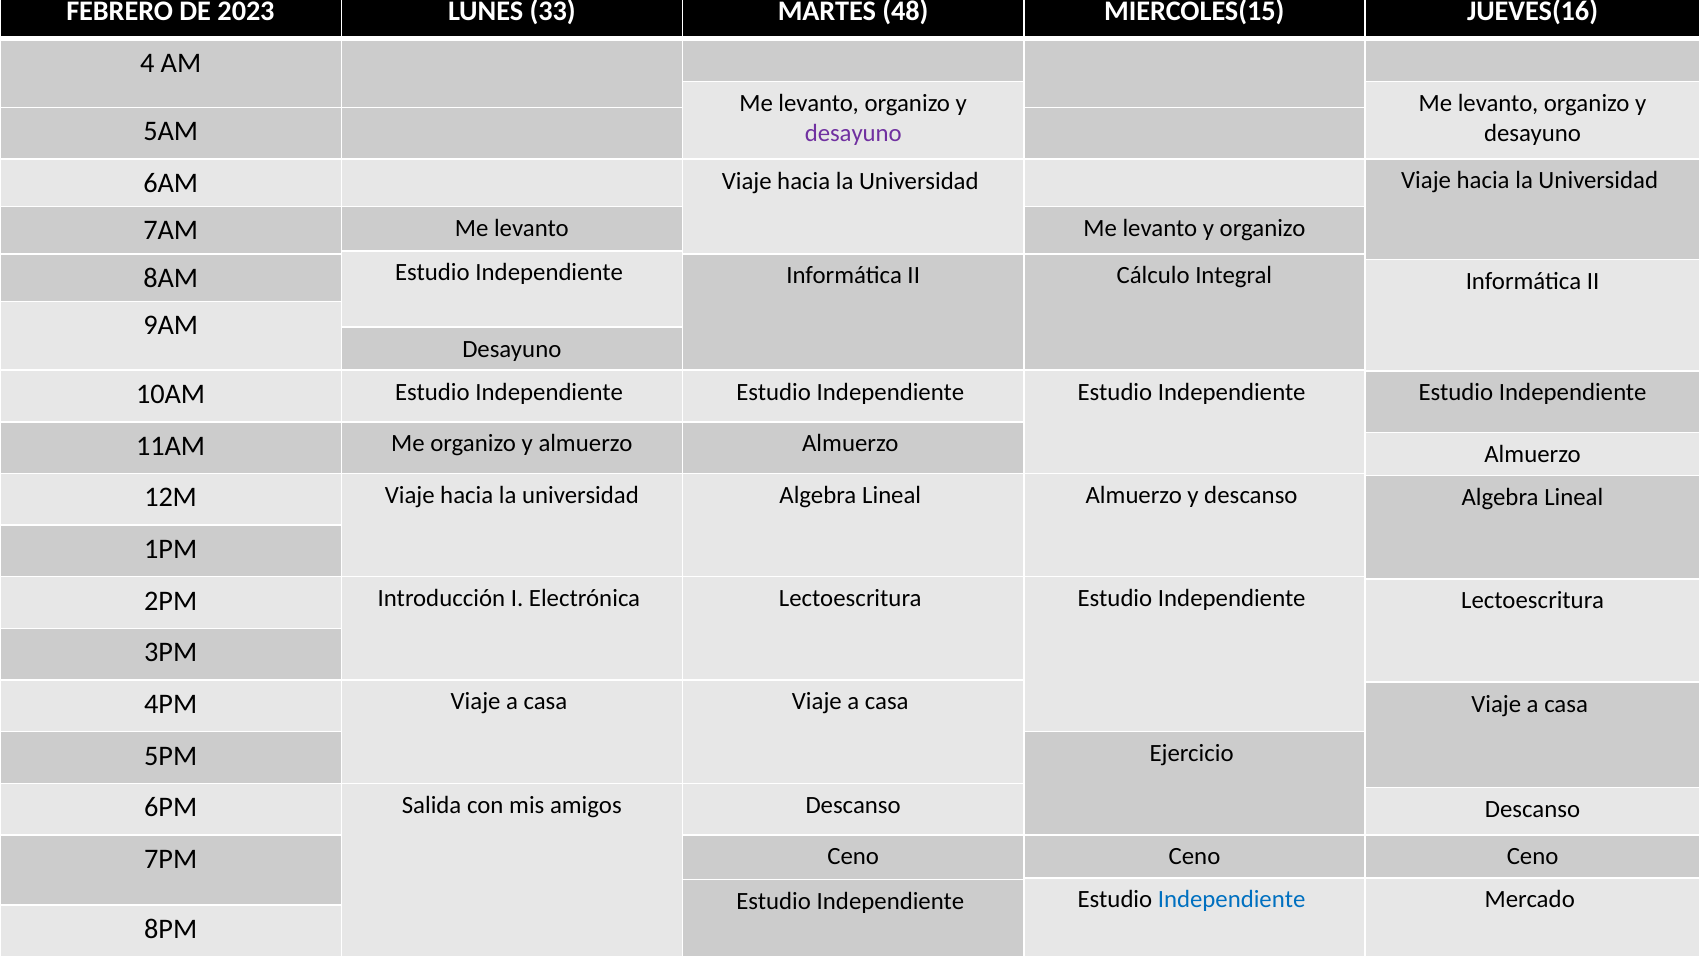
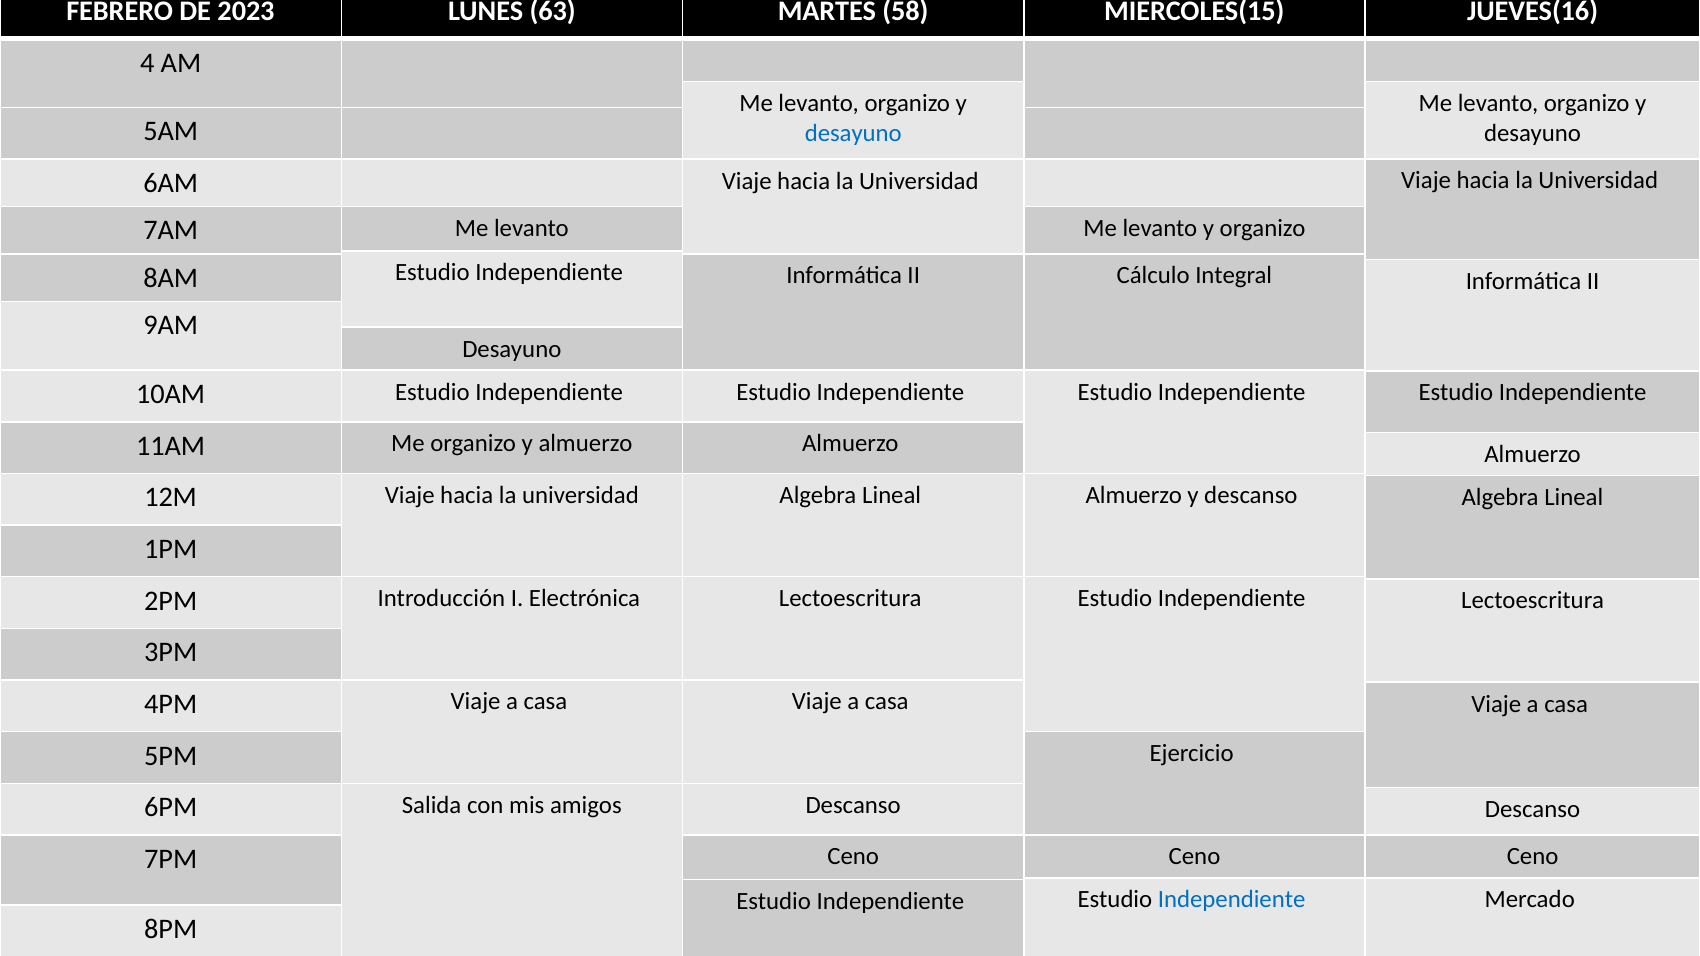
33: 33 -> 63
48: 48 -> 58
desayuno at (853, 134) colour: purple -> blue
